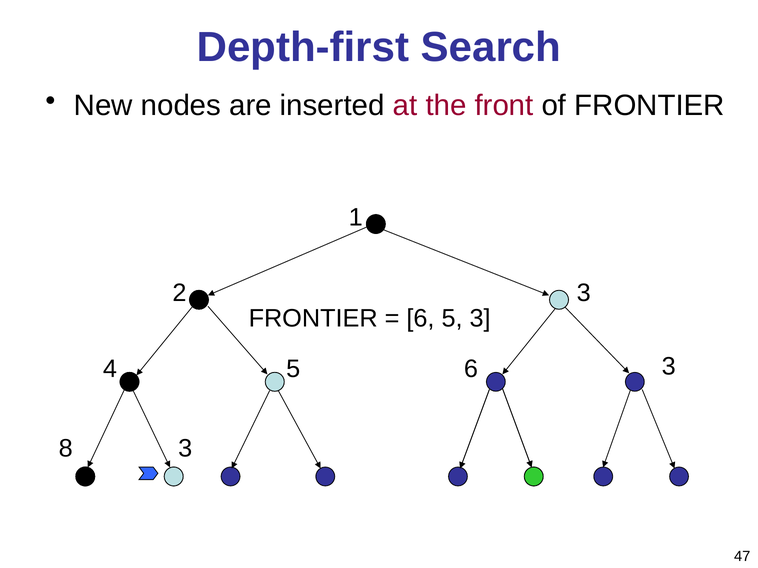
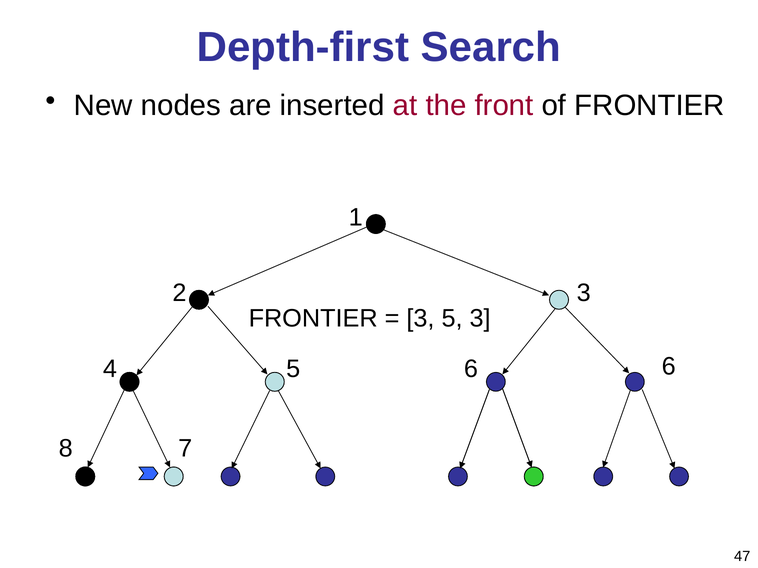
6 at (420, 319): 6 -> 3
6 3: 3 -> 6
8 3: 3 -> 7
